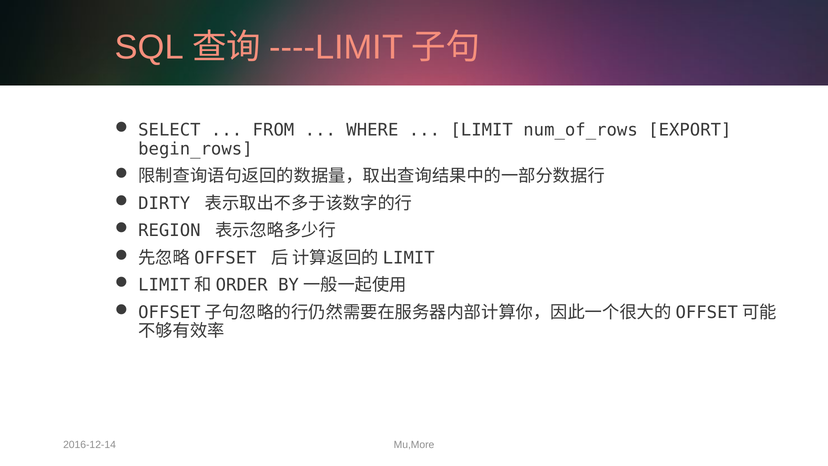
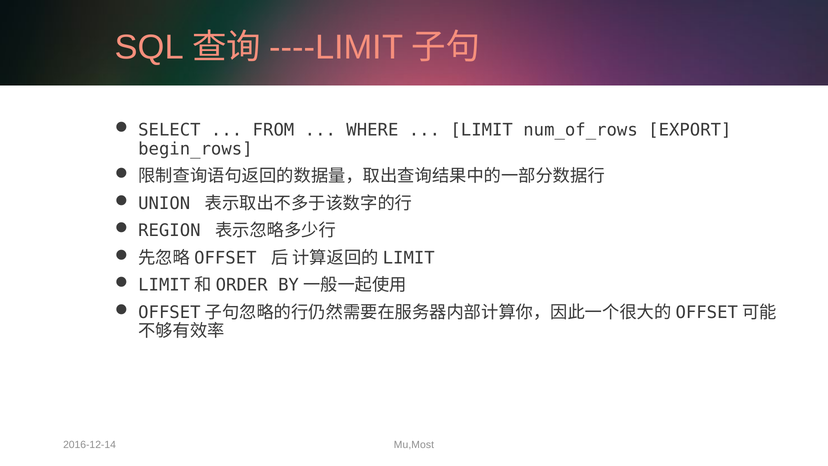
DIRTY: DIRTY -> UNION
Mu,More: Mu,More -> Mu,Most
